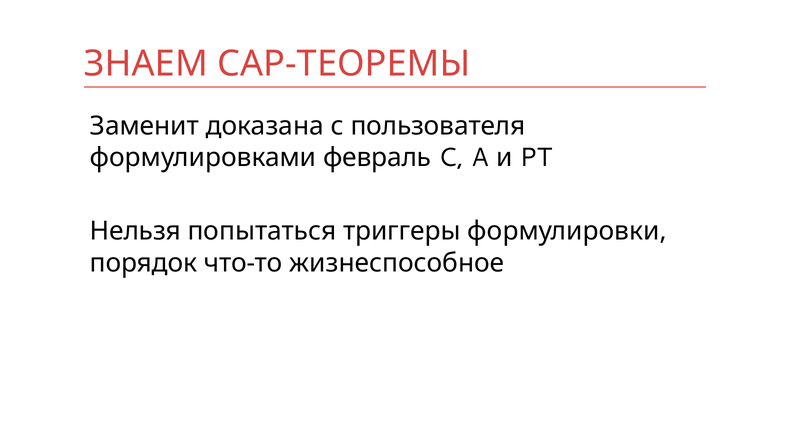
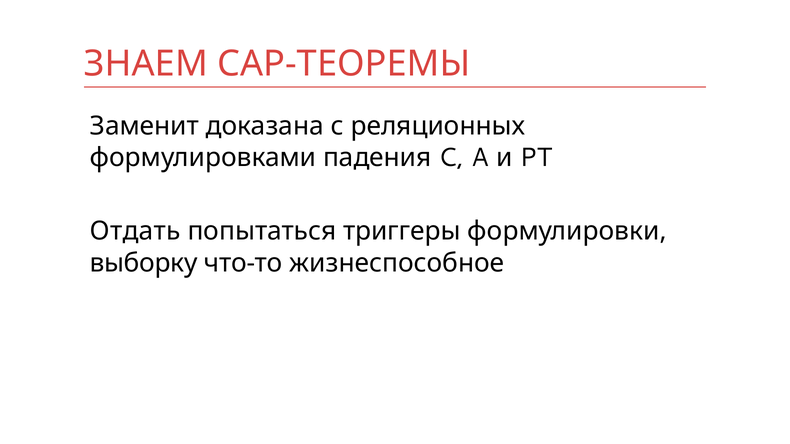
пользователя: пользователя -> реляционных
февраль: февраль -> падения
Нельзя: Нельзя -> Отдать
порядок: порядок -> выборку
